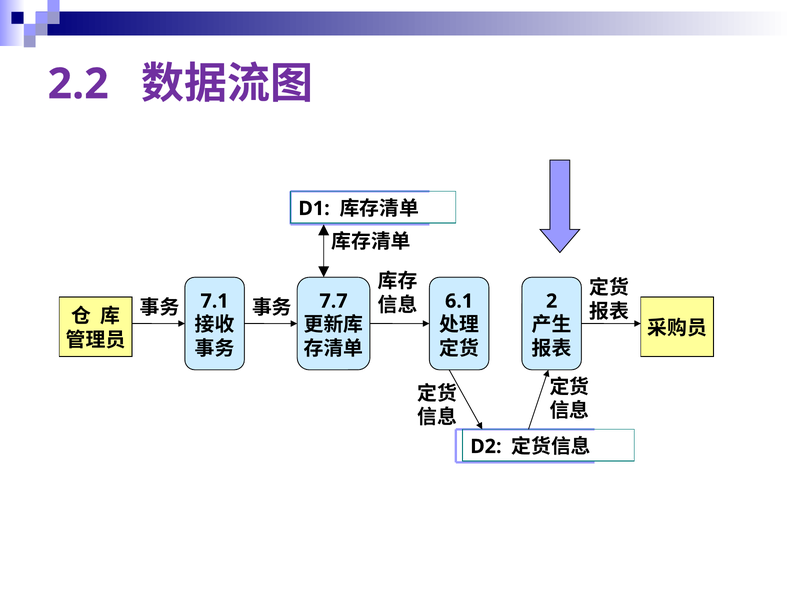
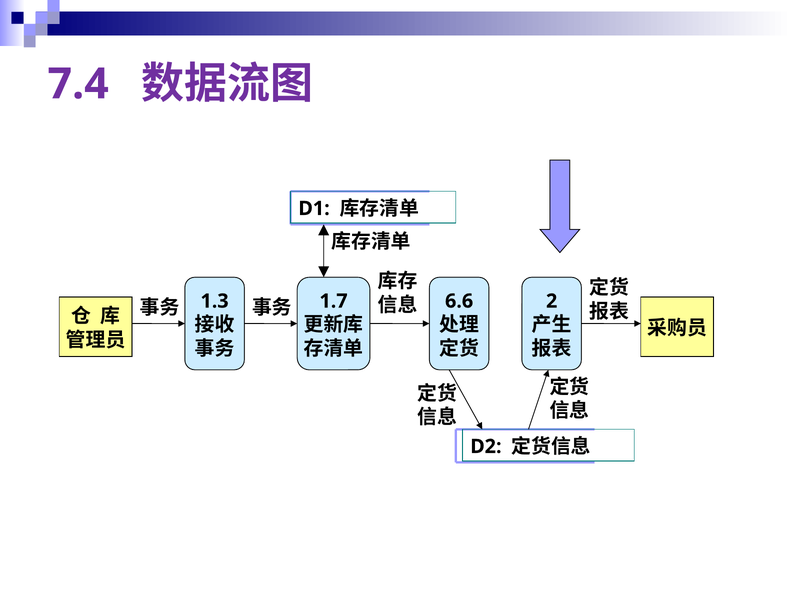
2.2: 2.2 -> 7.4
7.1: 7.1 -> 1.3
7.7: 7.7 -> 1.7
6.1: 6.1 -> 6.6
